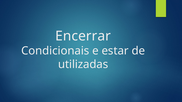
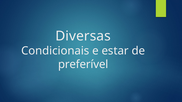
Encerrar: Encerrar -> Diversas
utilizadas: utilizadas -> preferível
